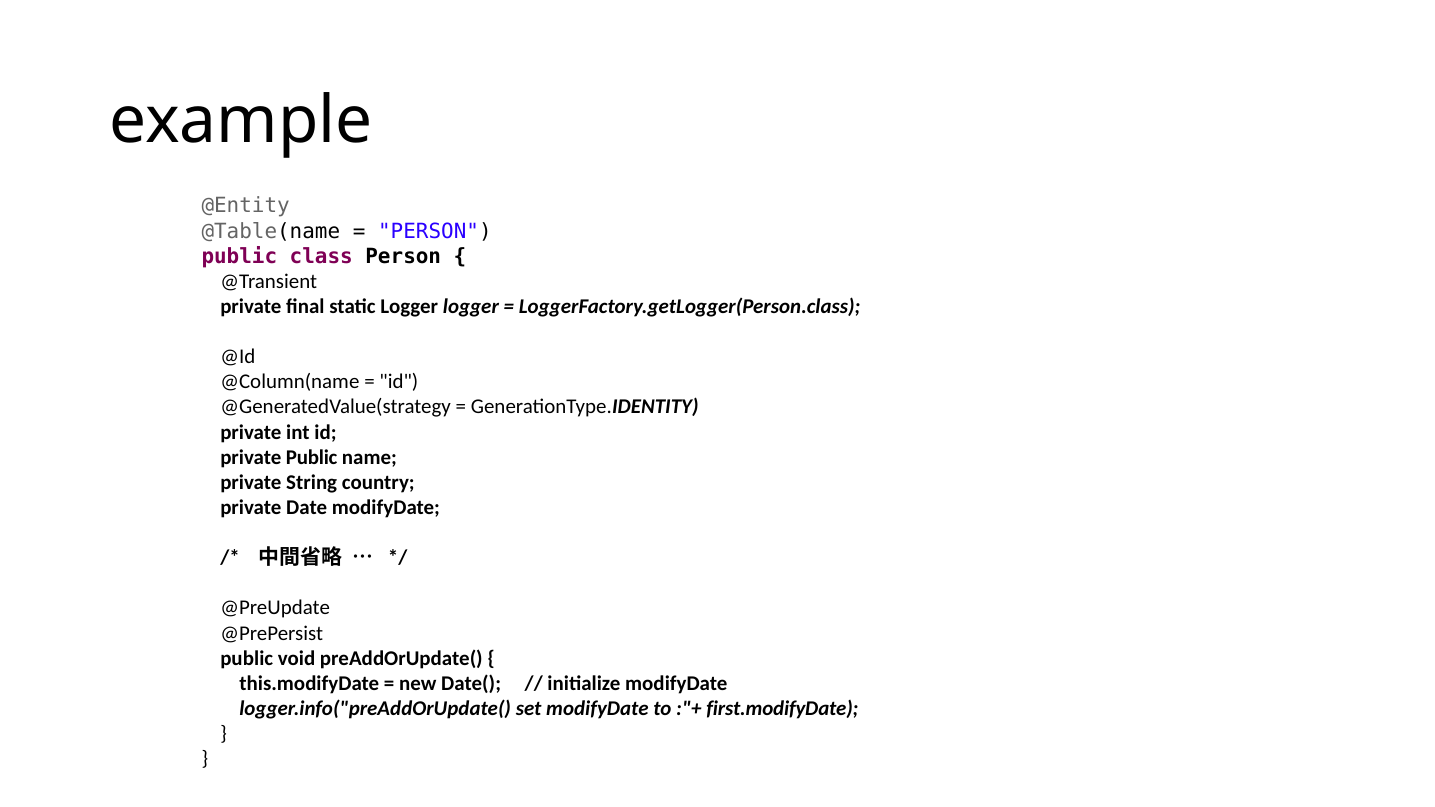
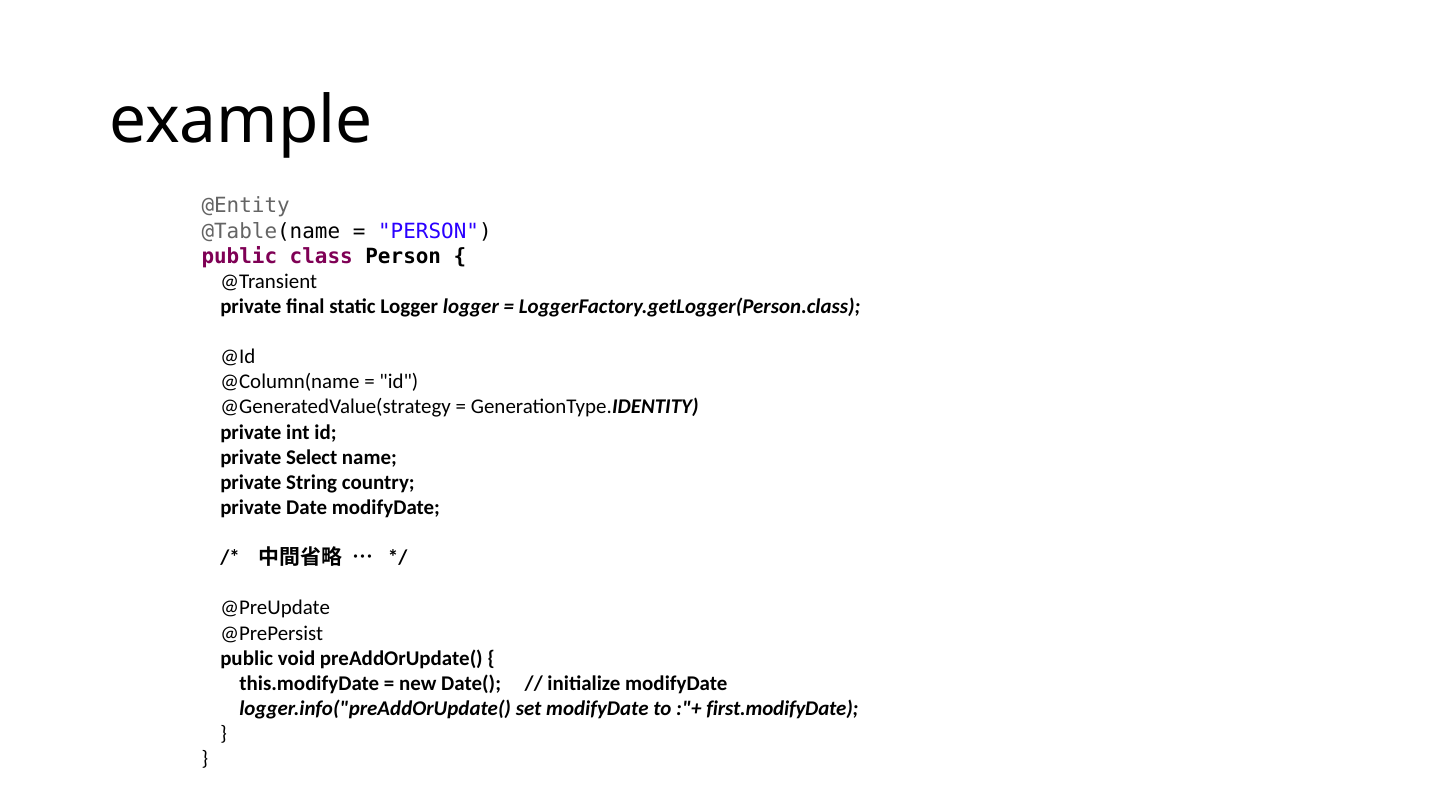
private Public: Public -> Select
